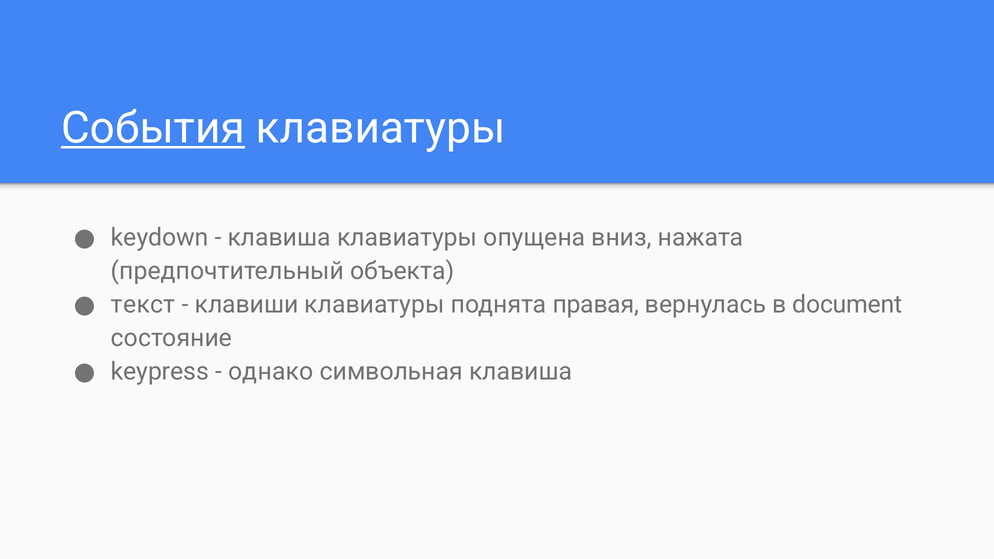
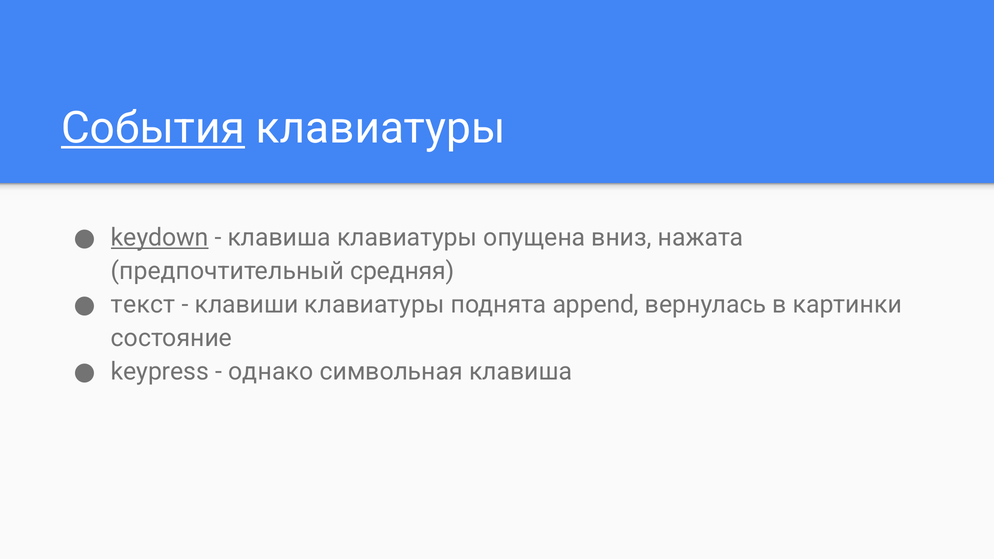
keydown underline: none -> present
объекта: объекта -> средняя
правая: правая -> append
document: document -> картинки
